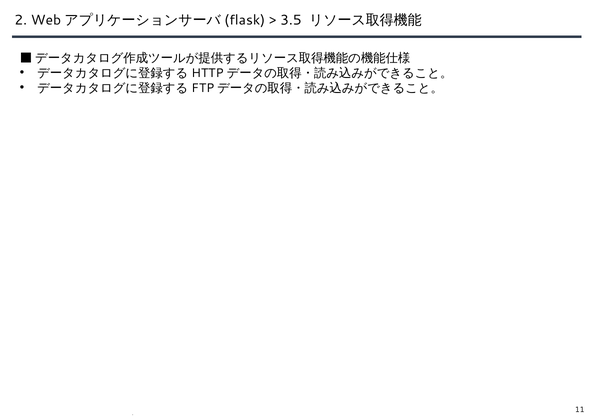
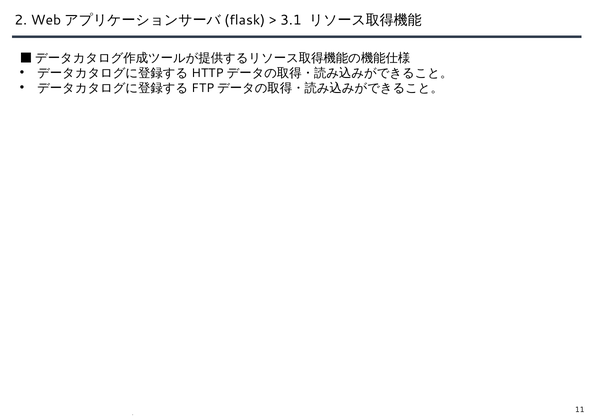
3.5: 3.5 -> 3.1
